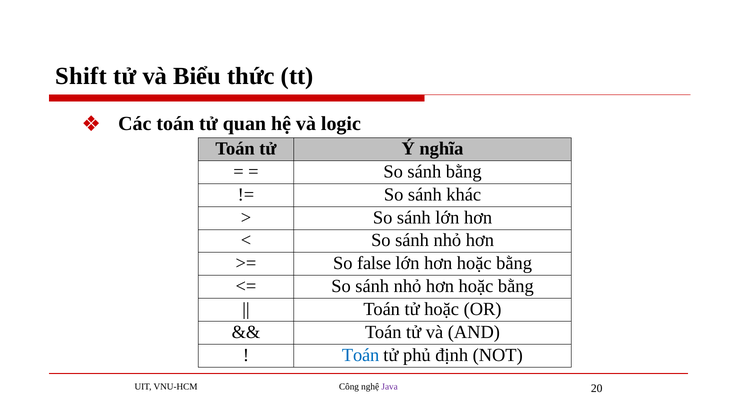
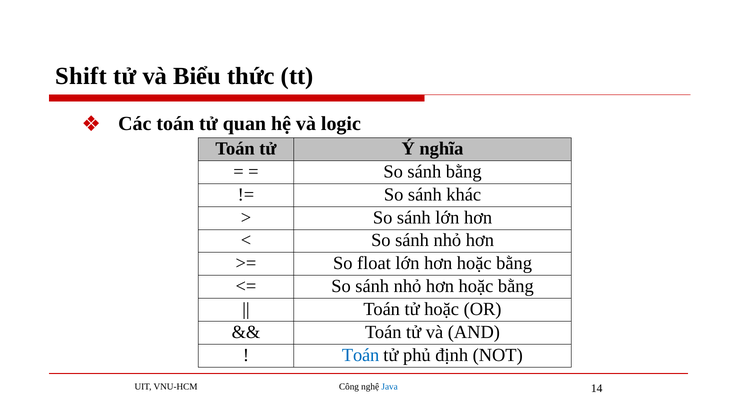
false: false -> float
Java colour: purple -> blue
20: 20 -> 14
